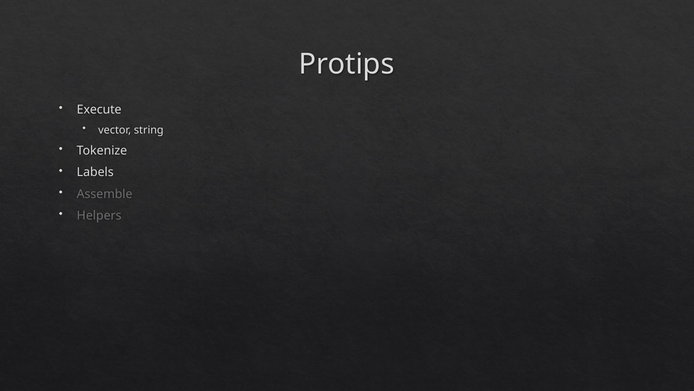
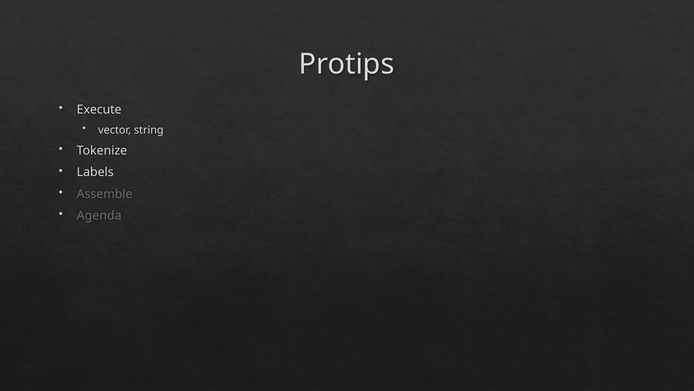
Helpers: Helpers -> Agenda
